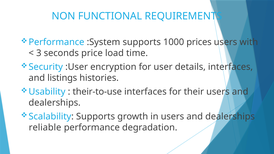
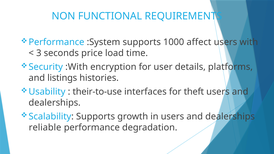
prices: prices -> affect
:User: :User -> :With
details interfaces: interfaces -> platforms
their: their -> theft
